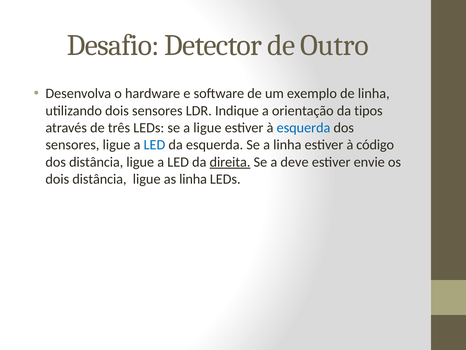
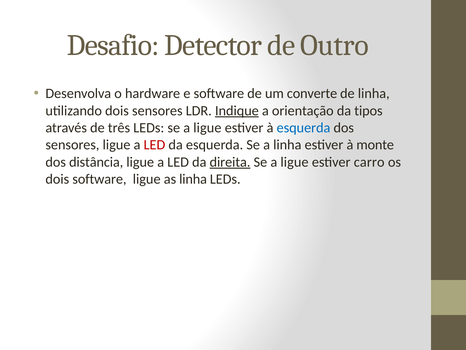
exemplo: exemplo -> converte
Indique underline: none -> present
LED at (154, 145) colour: blue -> red
código: código -> monte
deve at (295, 162): deve -> ligue
envie: envie -> carro
dois distância: distância -> software
